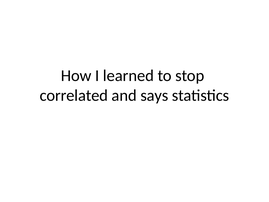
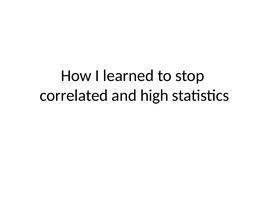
says: says -> high
